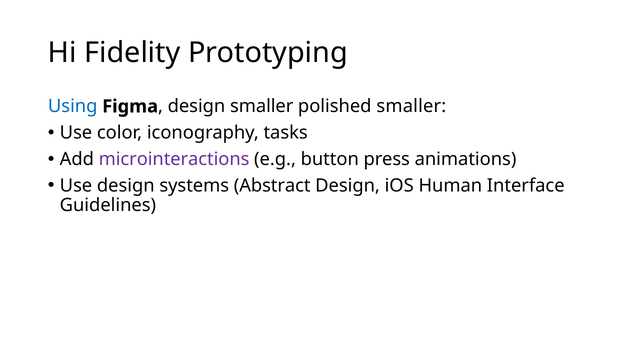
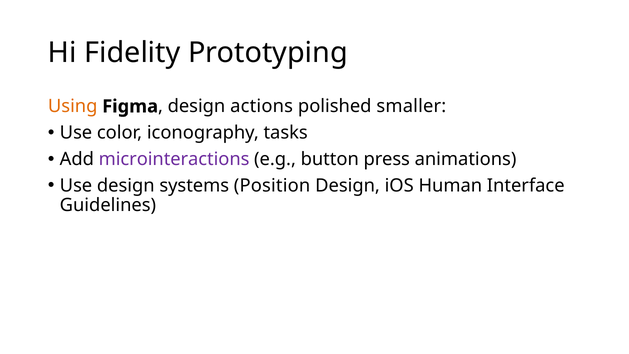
Using colour: blue -> orange
design smaller: smaller -> actions
Abstract: Abstract -> Position
